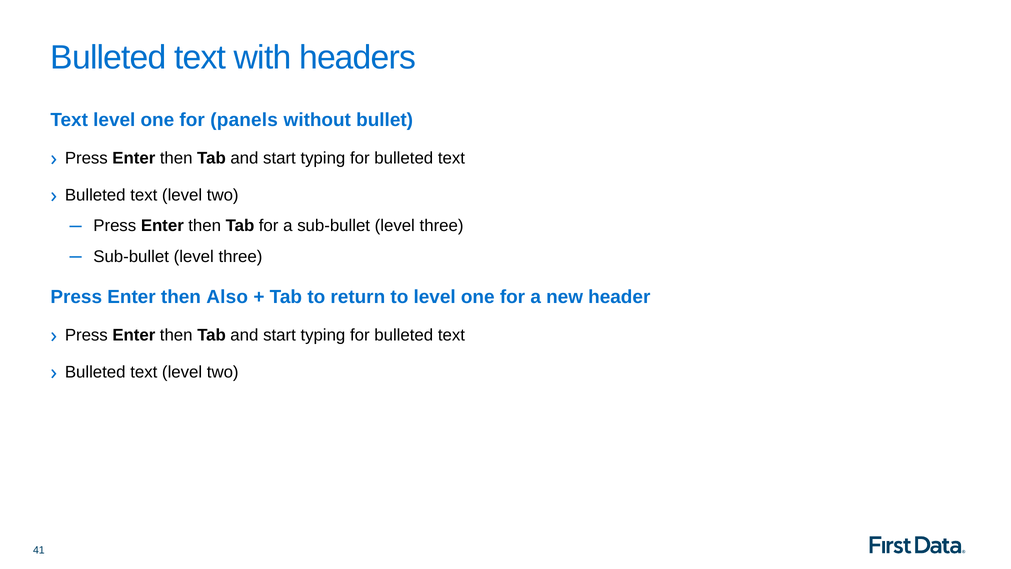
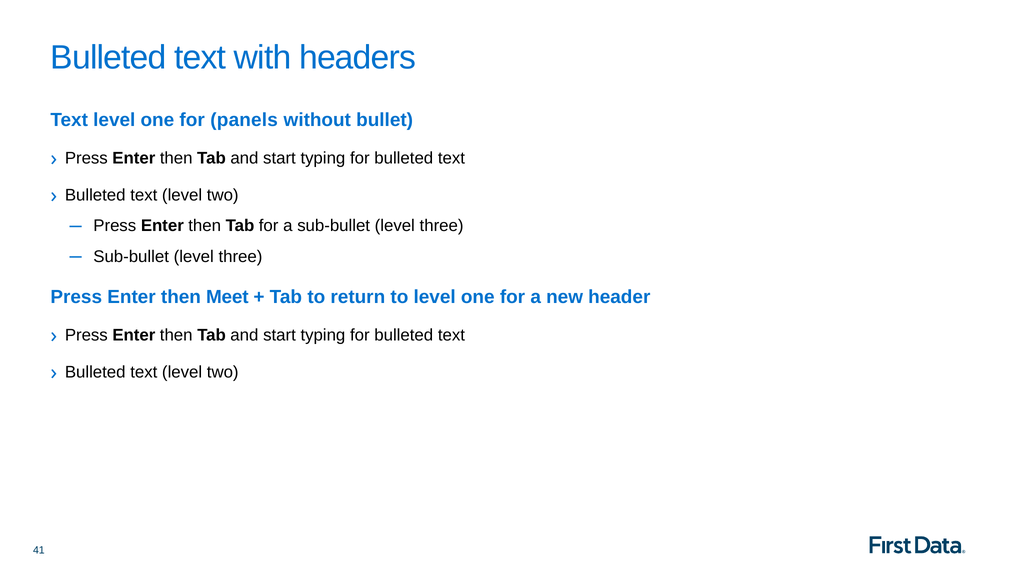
Also: Also -> Meet
